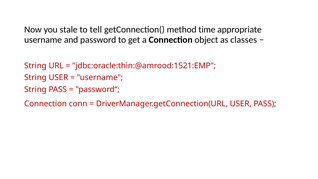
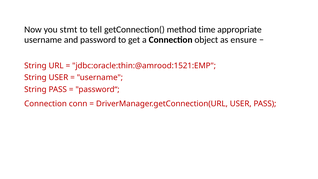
stale: stale -> stmt
classes: classes -> ensure
